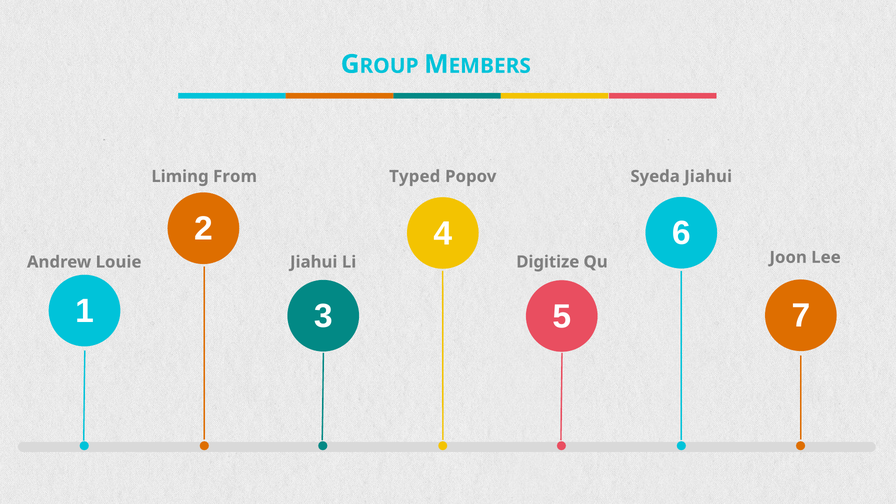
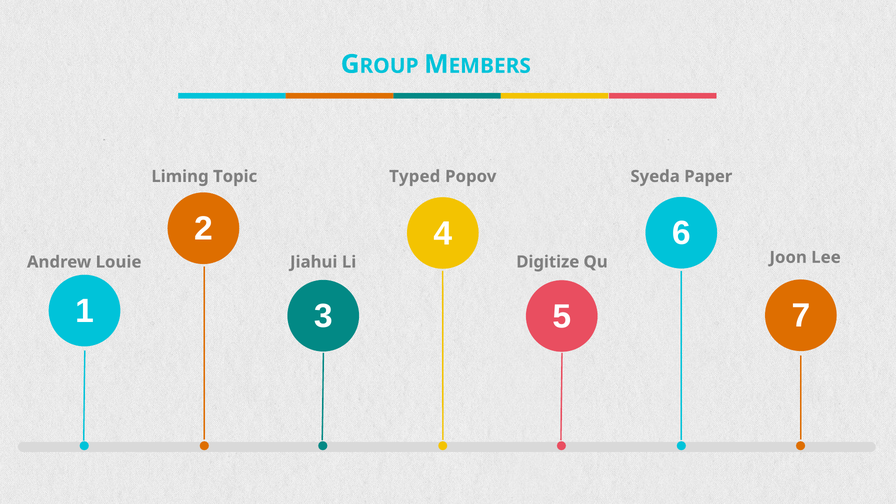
From: From -> Topic
Syeda Jiahui: Jiahui -> Paper
